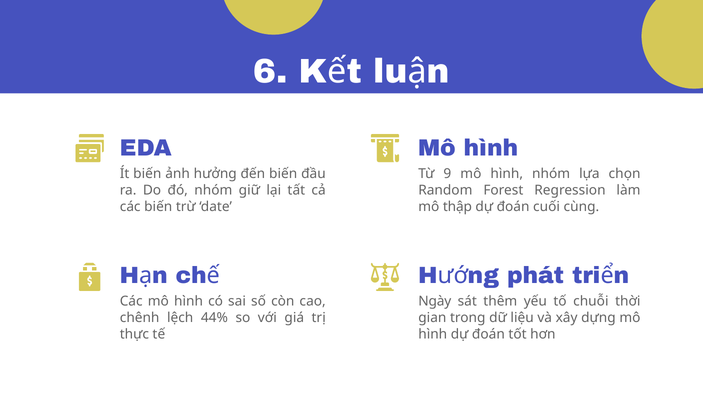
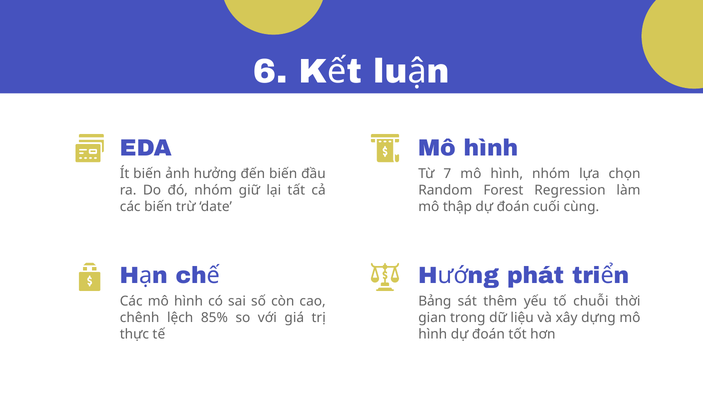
9: 9 -> 7
Ngày: Ngày -> Bảng
44%: 44% -> 85%
